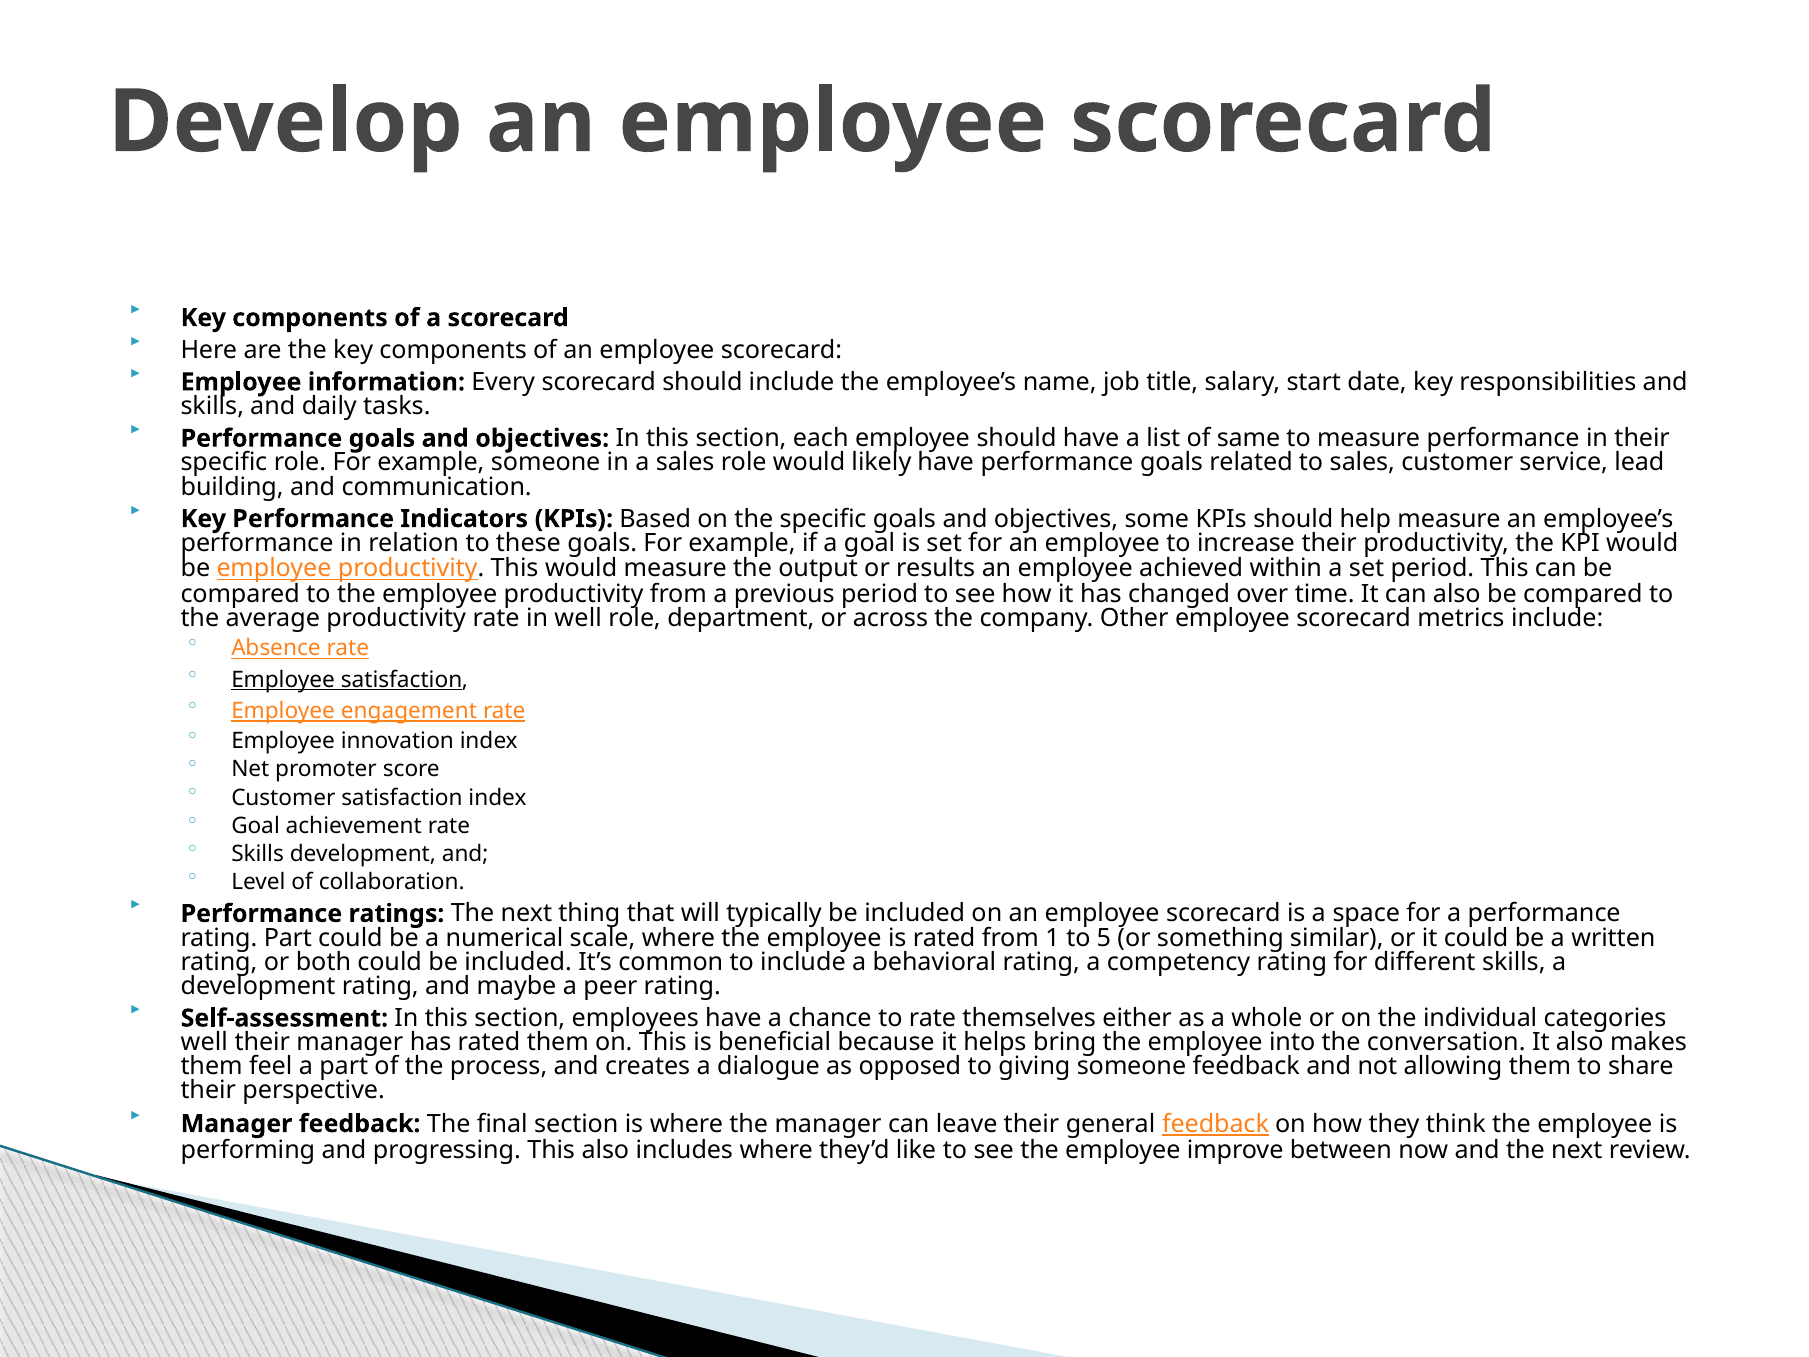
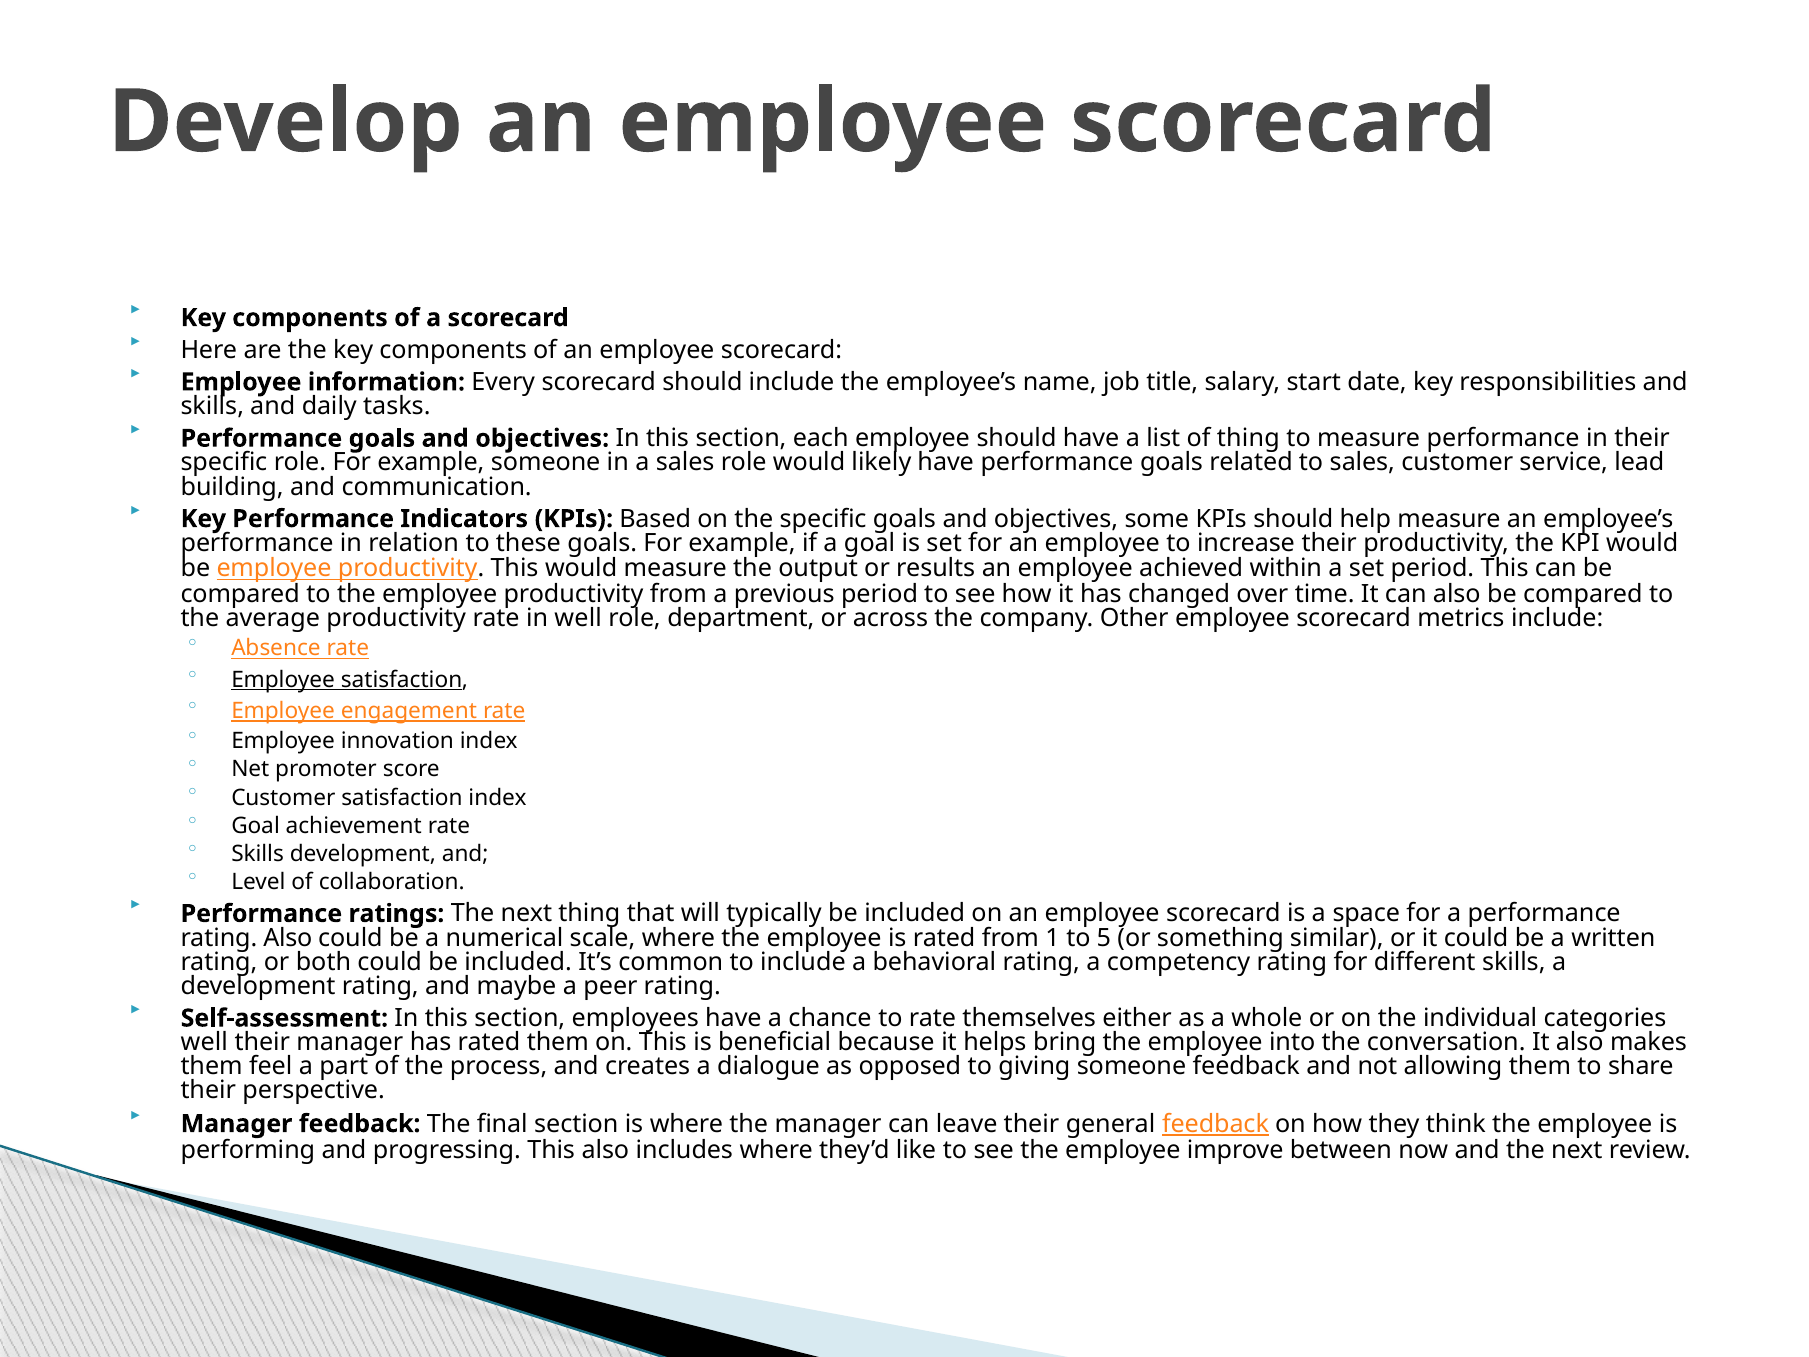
of same: same -> thing
rating Part: Part -> Also
